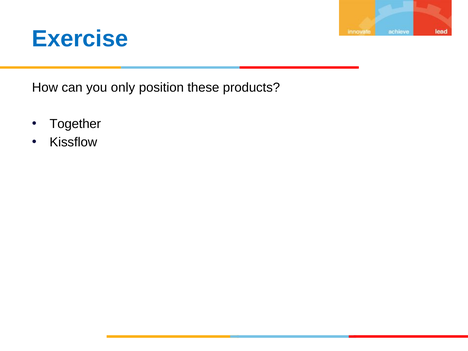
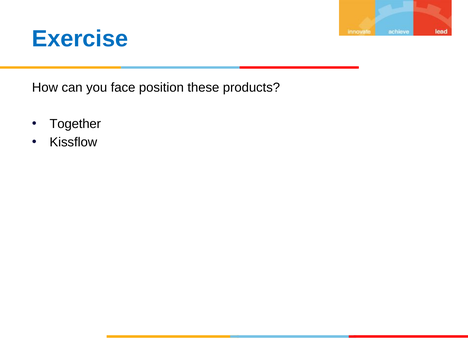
only: only -> face
